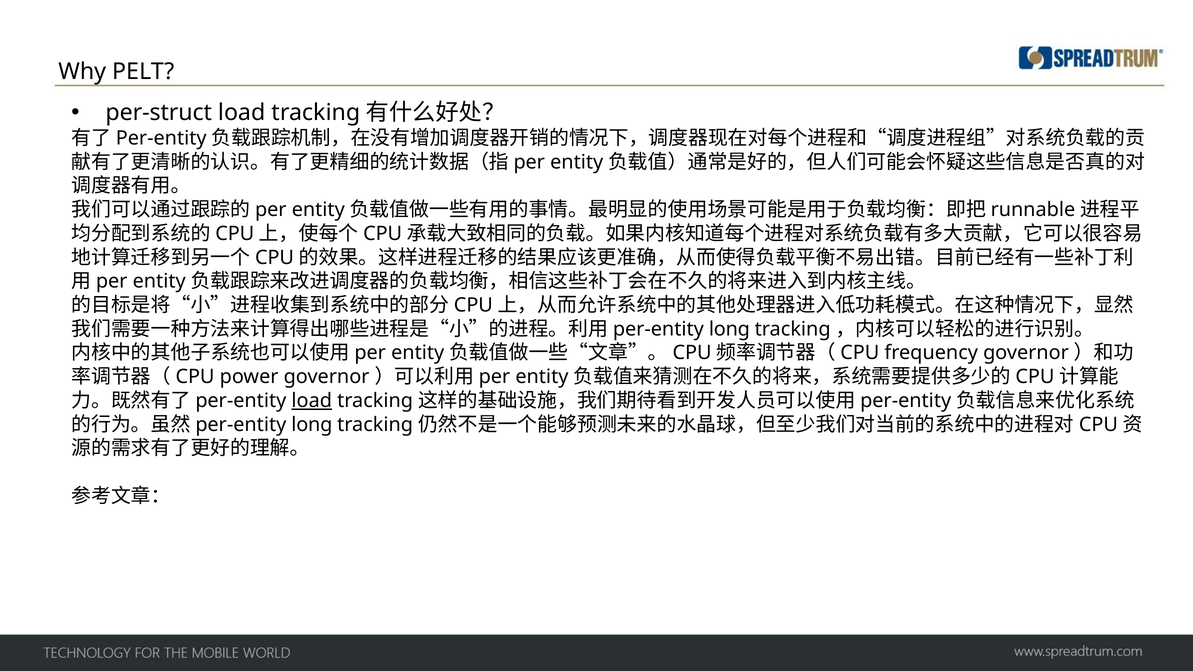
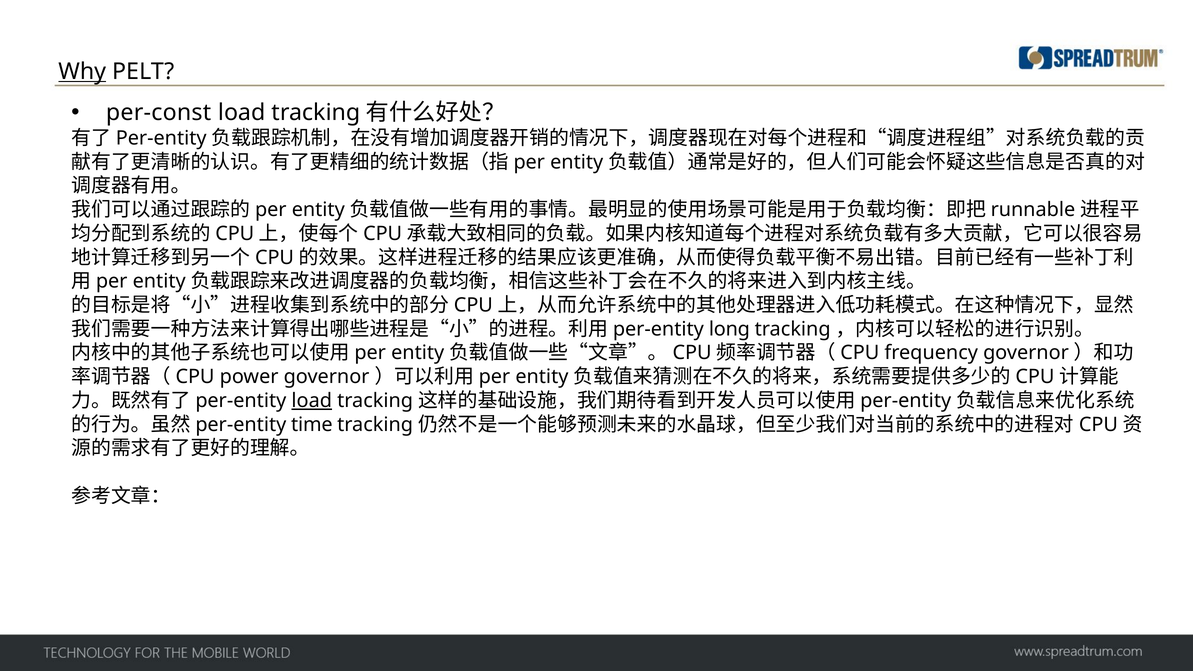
Why underline: none -> present
per-struct: per-struct -> per-const
long at (312, 425): long -> time
